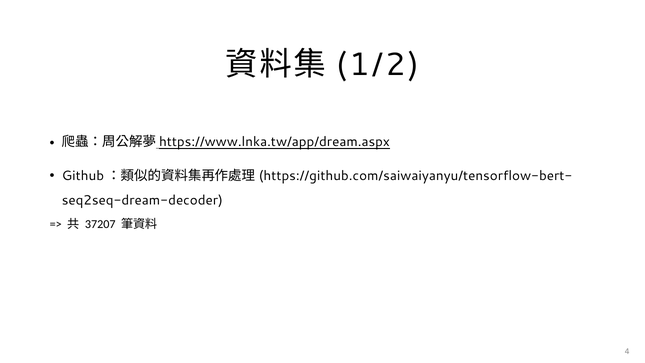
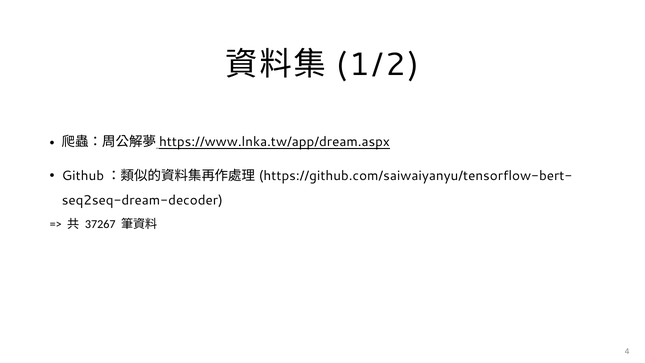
37207: 37207 -> 37267
